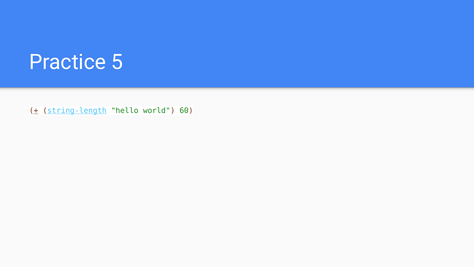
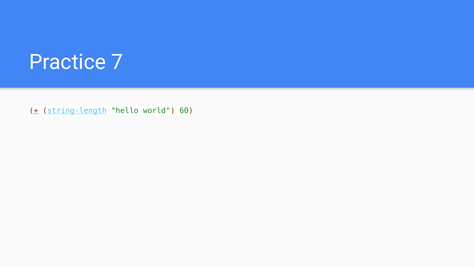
5: 5 -> 7
